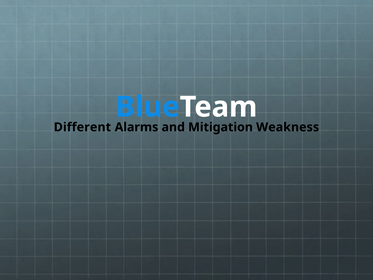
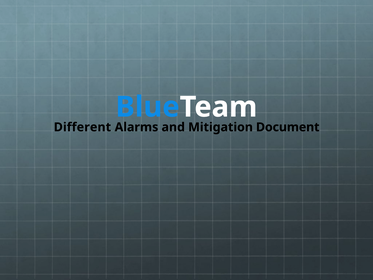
Weakness: Weakness -> Document
